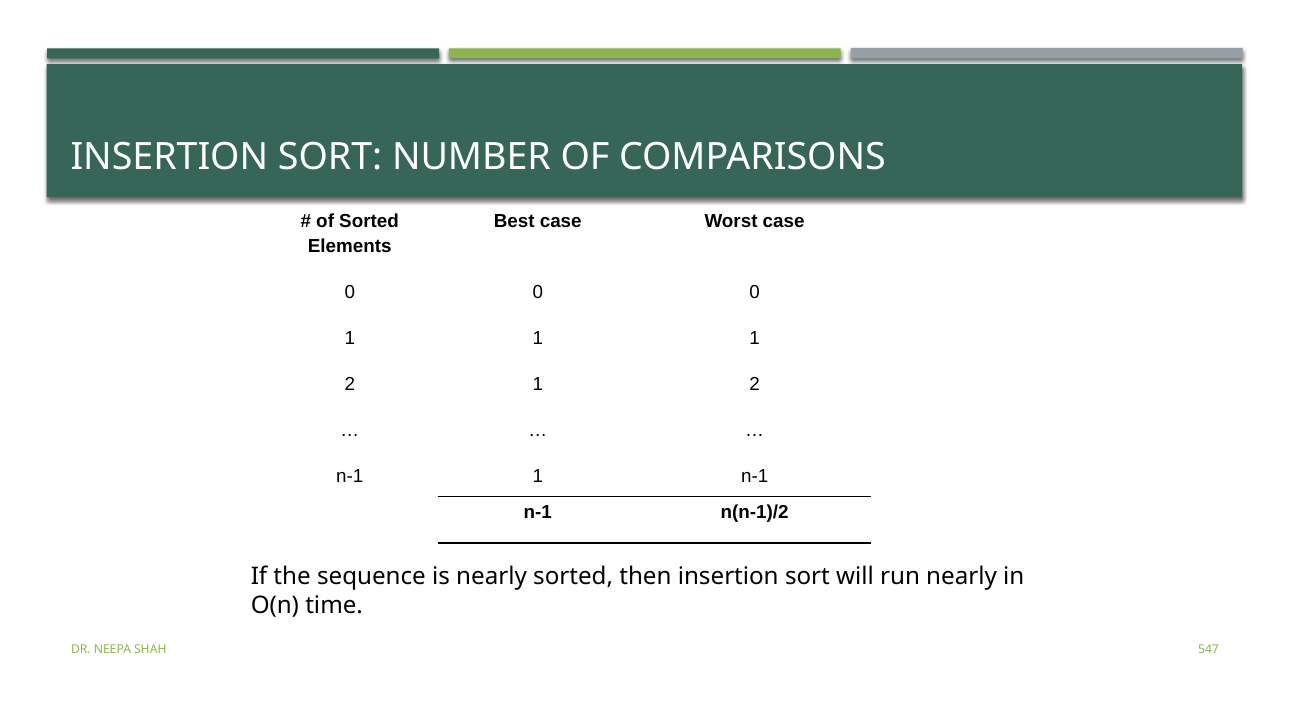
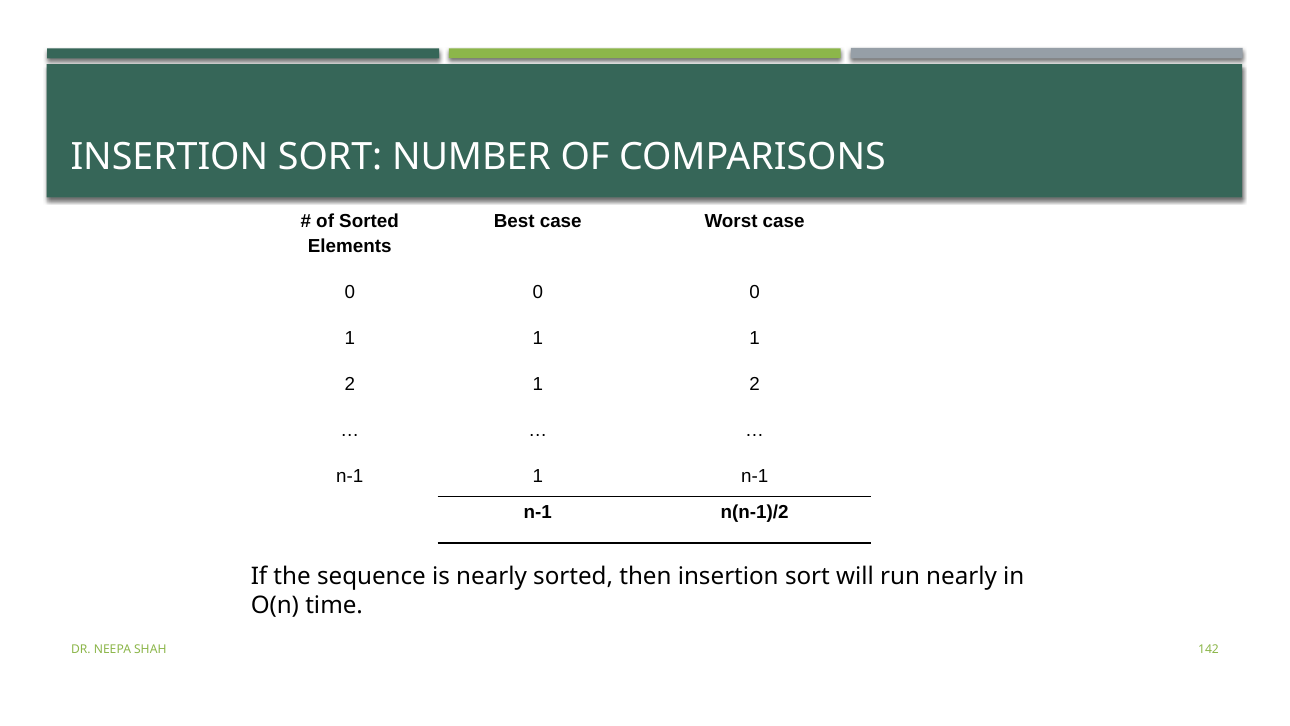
547: 547 -> 142
